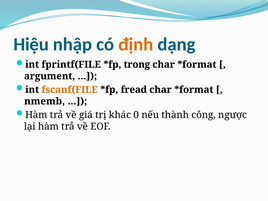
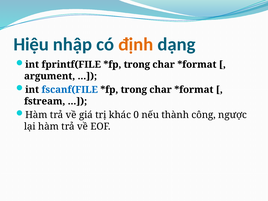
fscanf(FILE colour: orange -> blue
fread at (134, 90): fread -> trong
nmemb: nmemb -> fstream
